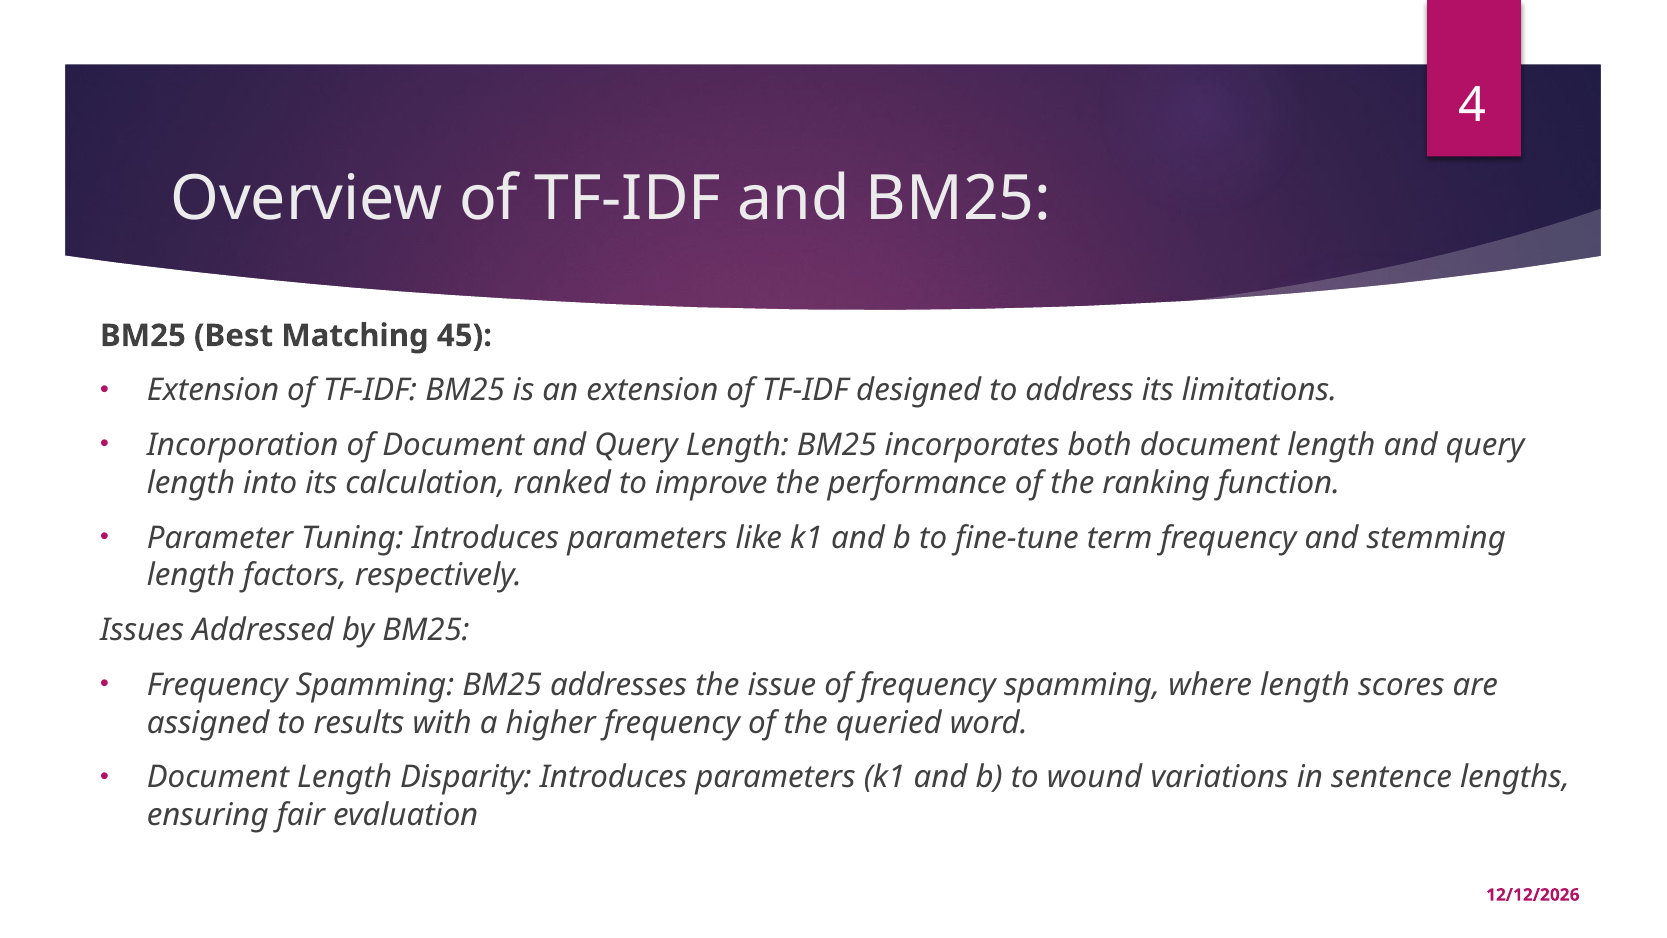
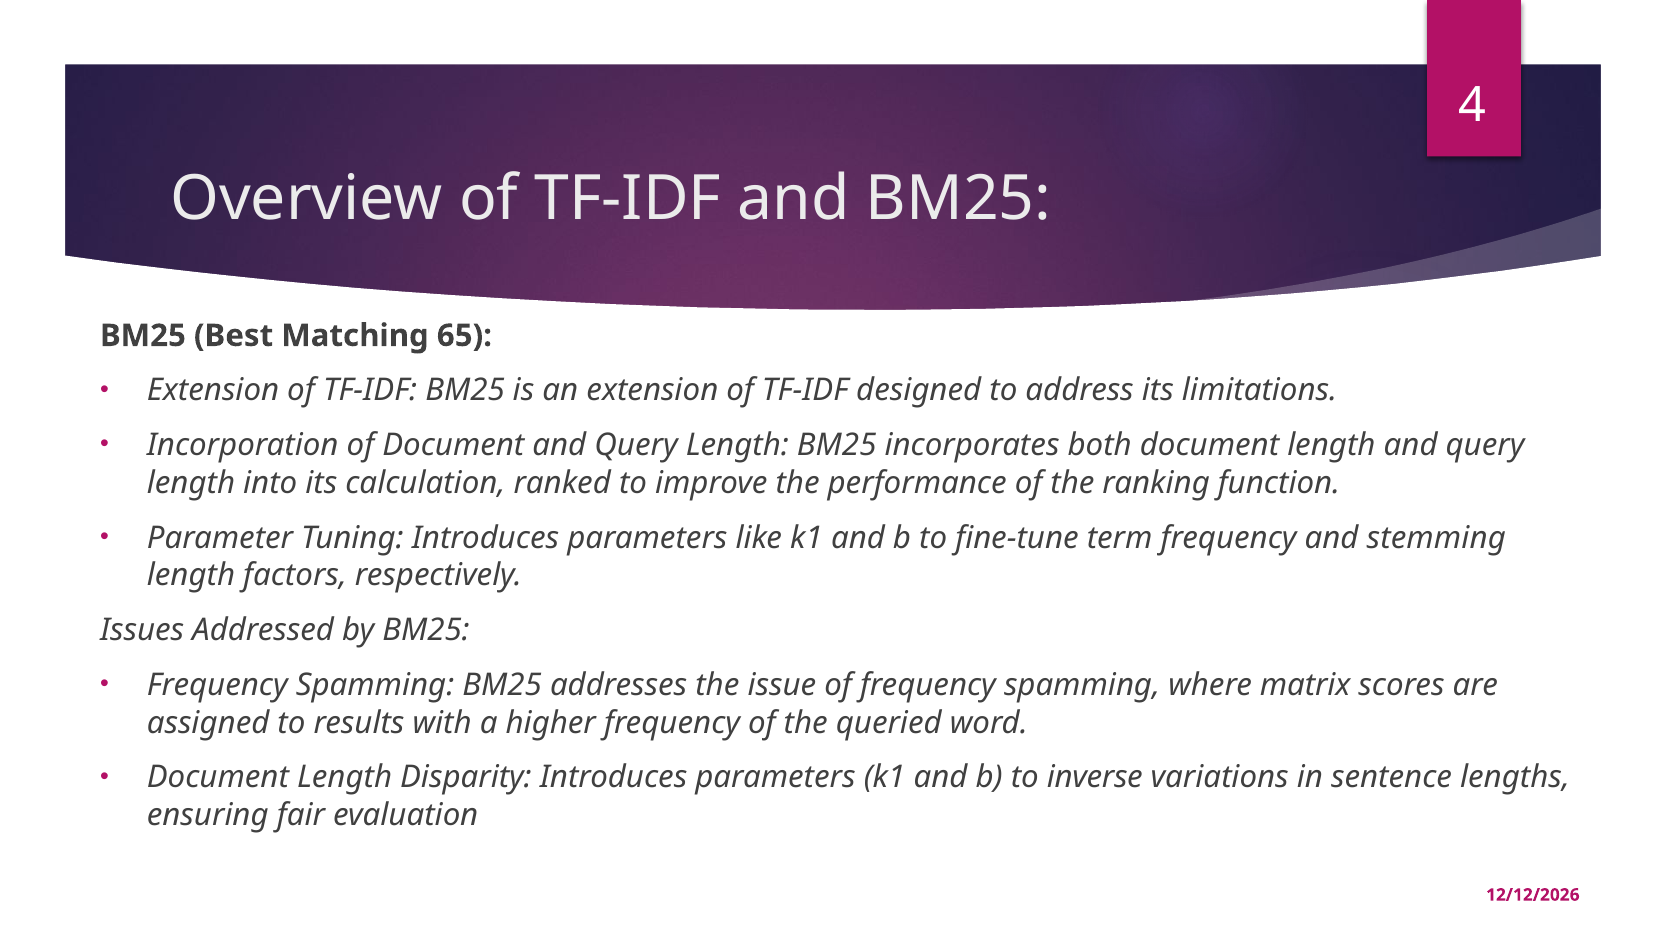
45: 45 -> 65
where length: length -> matrix
wound: wound -> inverse
